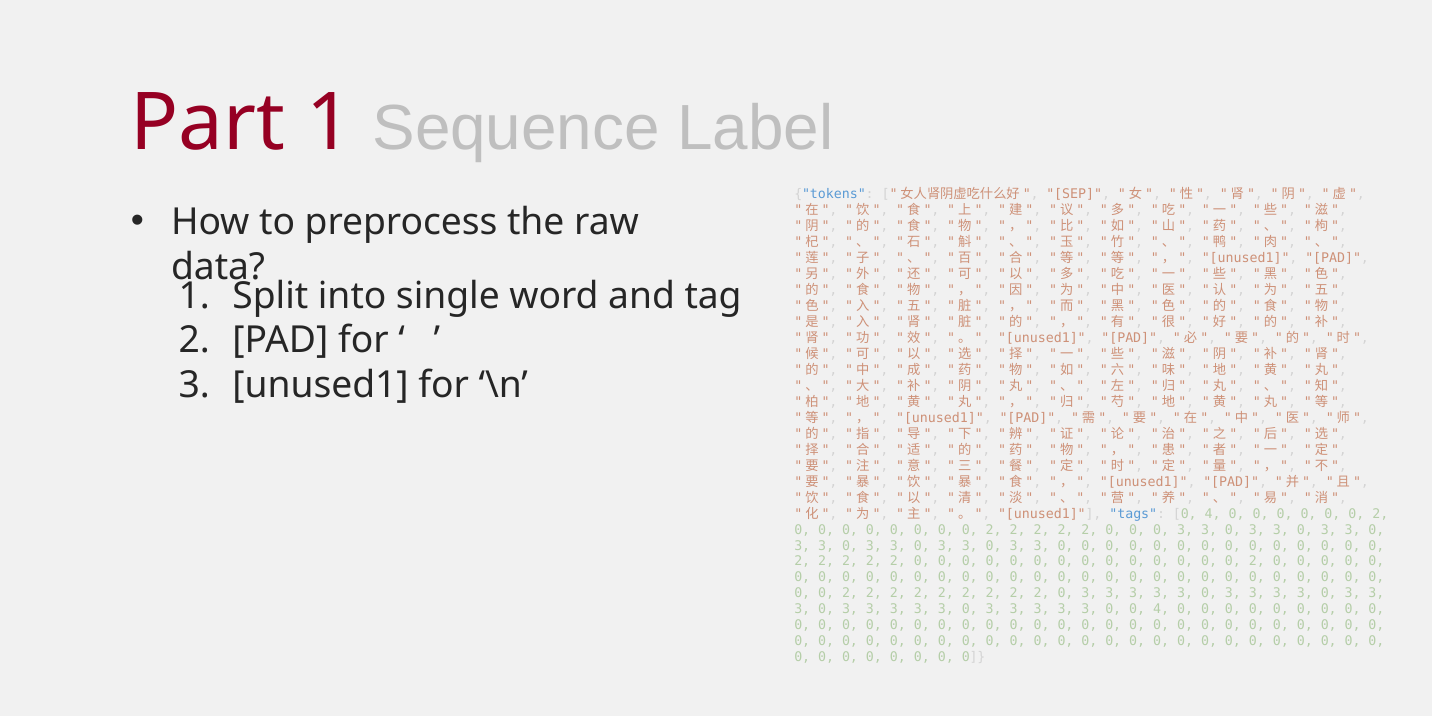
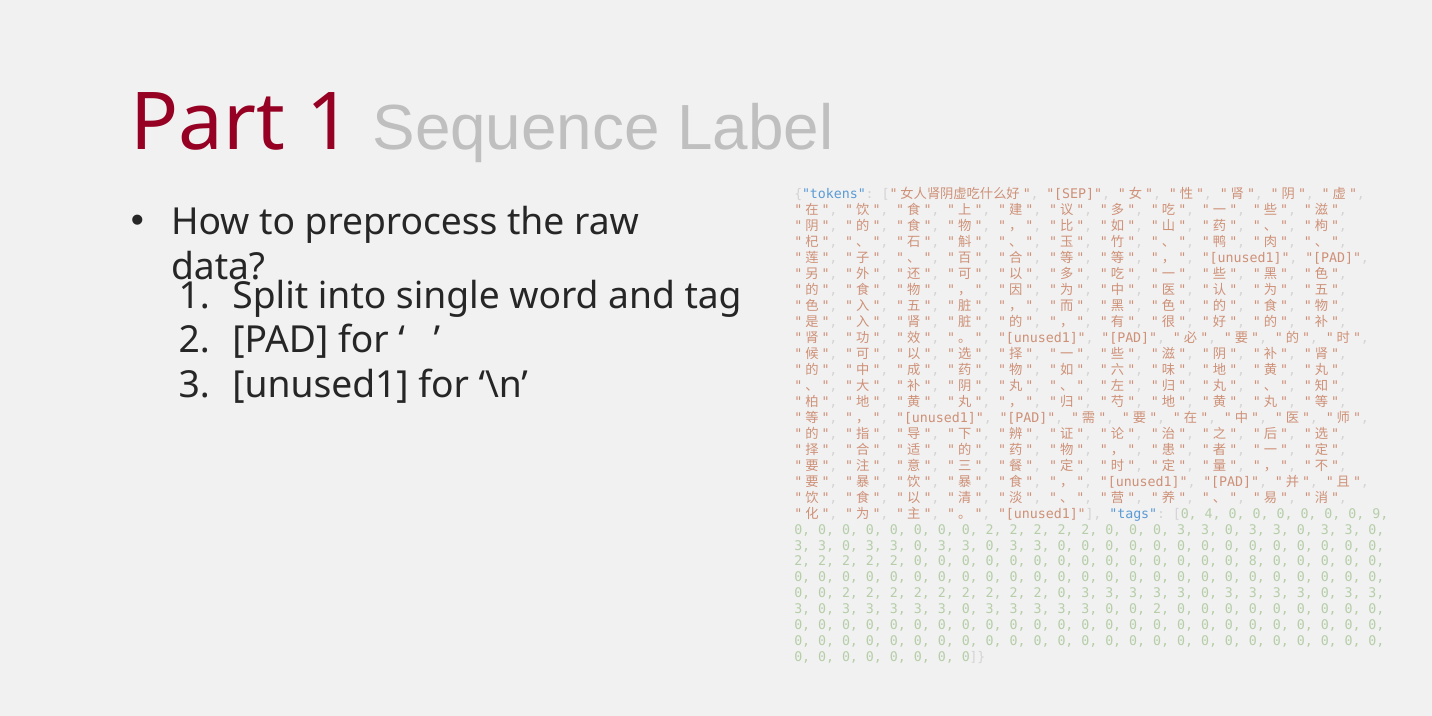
2 at (1380, 514): 2 -> 9
2 at (1257, 562): 2 -> 8
3 0 0 4: 4 -> 2
